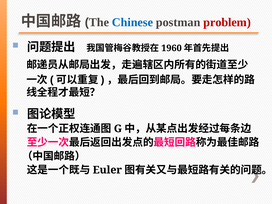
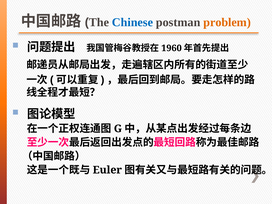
problem colour: red -> orange
